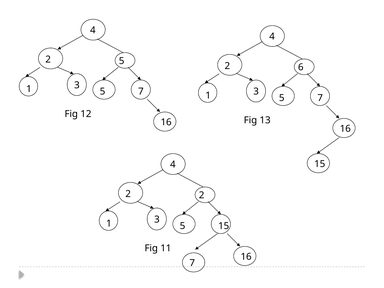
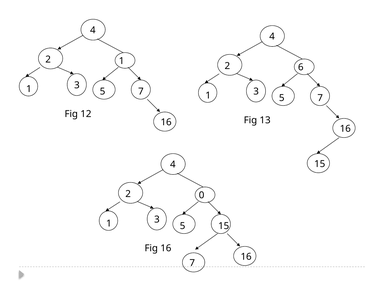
2 5: 5 -> 1
2 2: 2 -> 0
Fig 11: 11 -> 16
